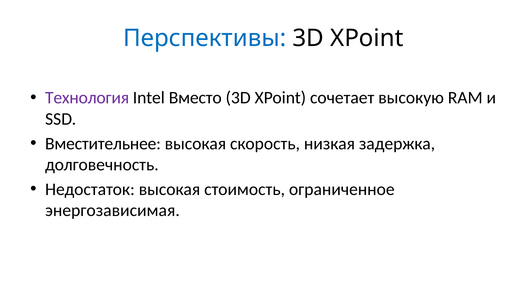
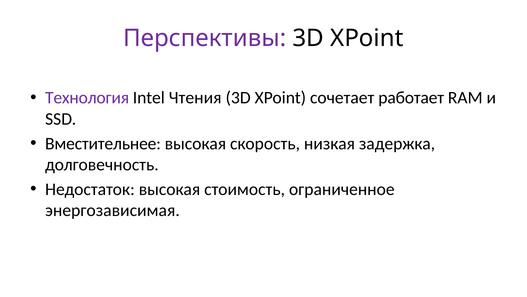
Перспективы colour: blue -> purple
Вместо: Вместо -> Чтения
высокую: высокую -> работает
